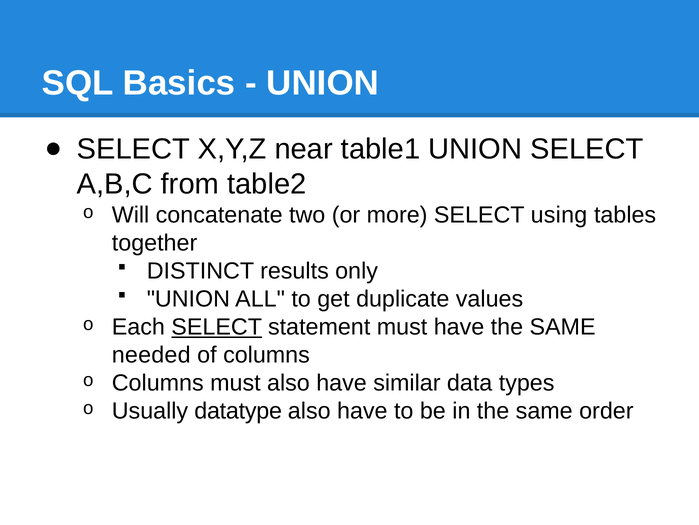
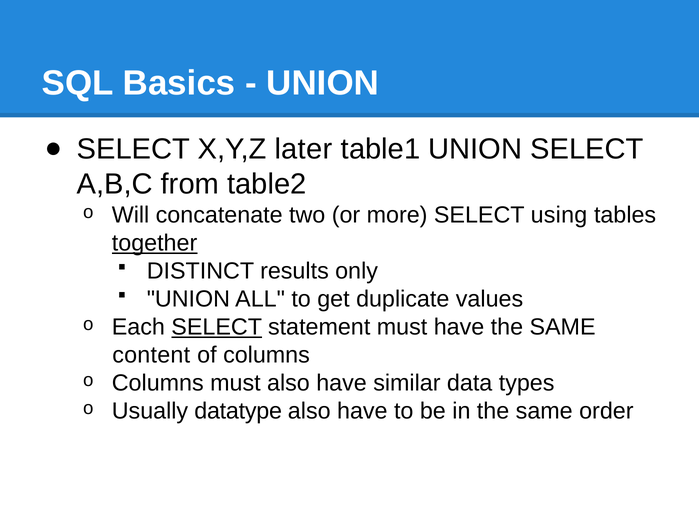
near: near -> later
together underline: none -> present
needed: needed -> content
